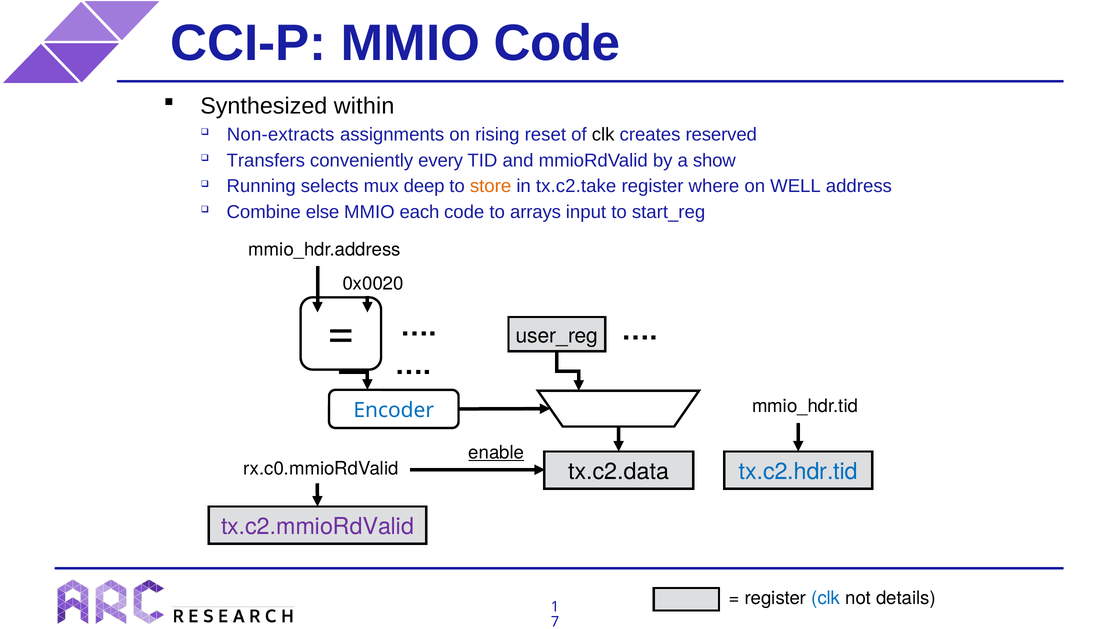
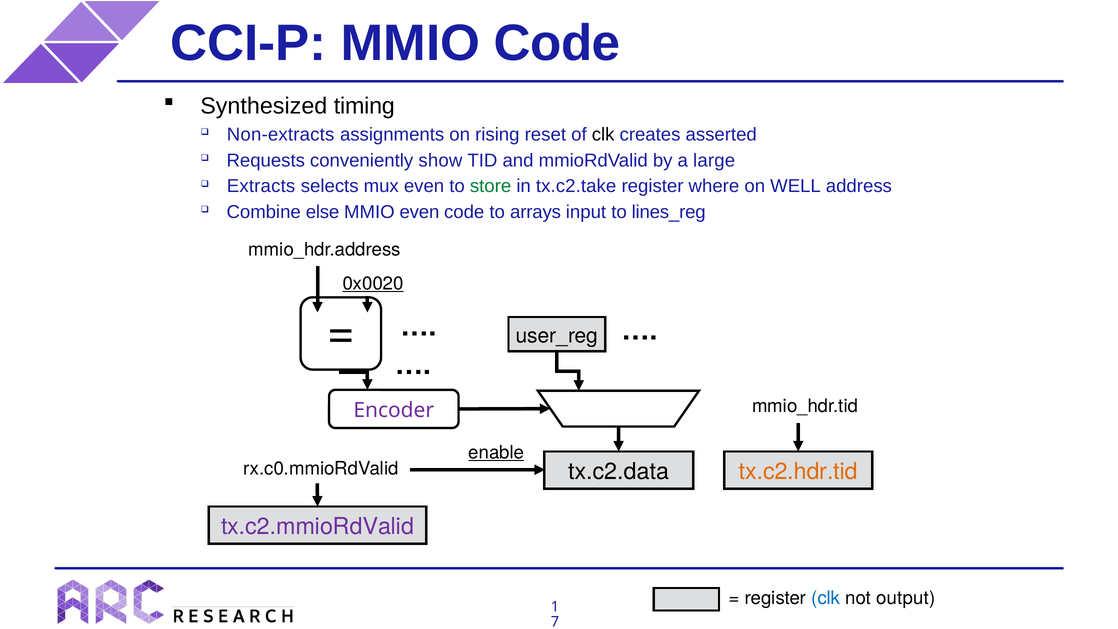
within: within -> timing
reserved: reserved -> asserted
Transfers: Transfers -> Requests
every: every -> show
show: show -> large
Running: Running -> Extracts
mux deep: deep -> even
store colour: orange -> green
MMIO each: each -> even
start_reg: start_reg -> lines_reg
0x0020 underline: none -> present
Encoder colour: blue -> purple
tx.c2.hdr.tid colour: blue -> orange
details: details -> output
